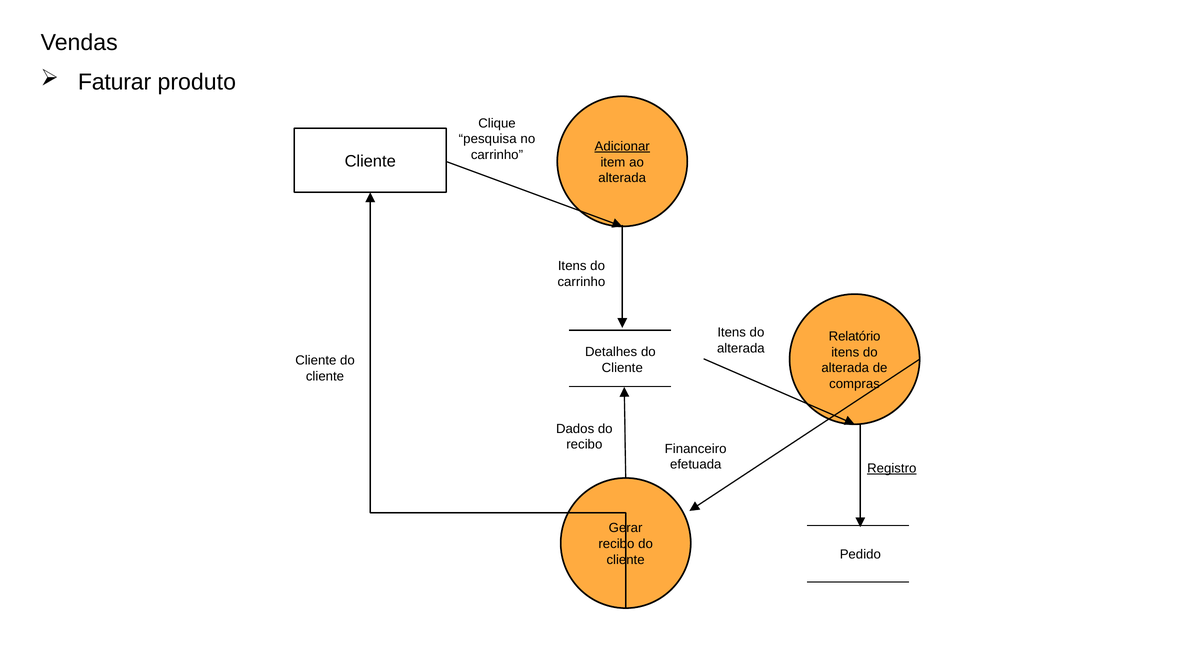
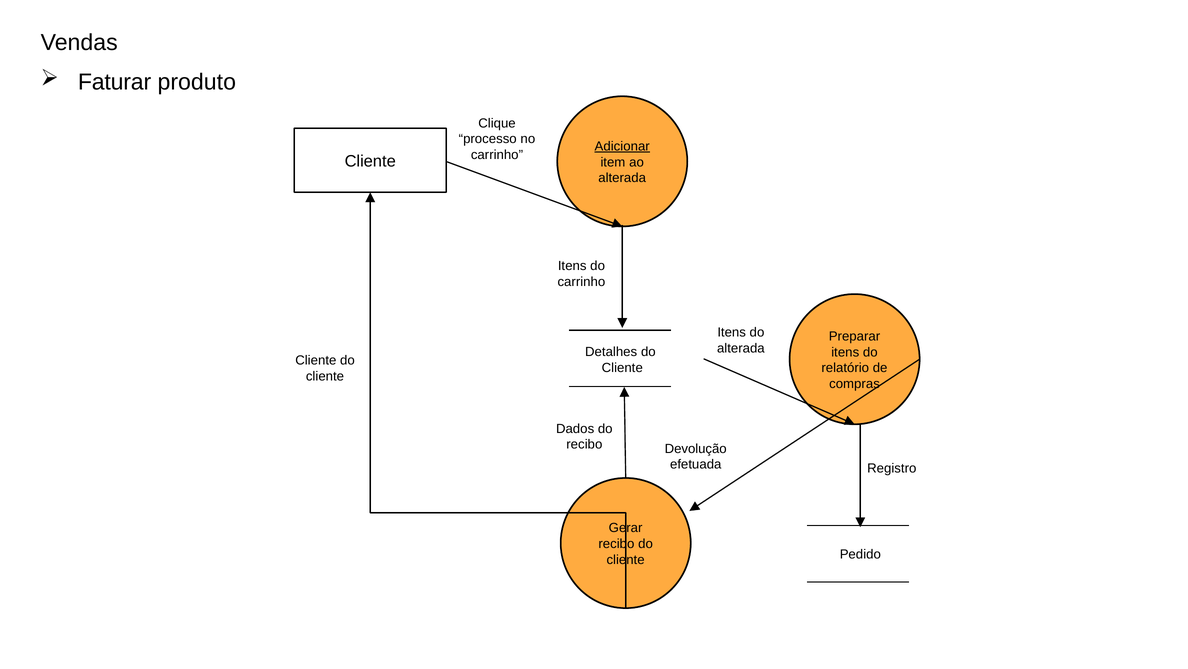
pesquisa: pesquisa -> processo
Relatório: Relatório -> Preparar
alterada at (845, 368): alterada -> relatório
Financeiro: Financeiro -> Devolução
Registro underline: present -> none
